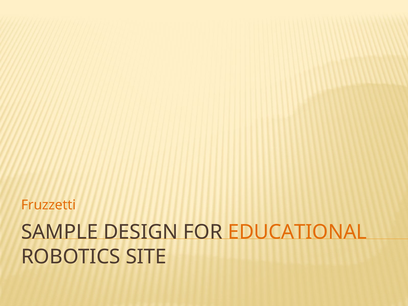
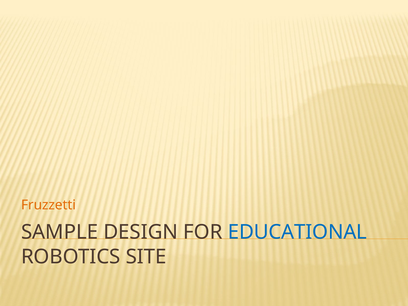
EDUCATIONAL colour: orange -> blue
